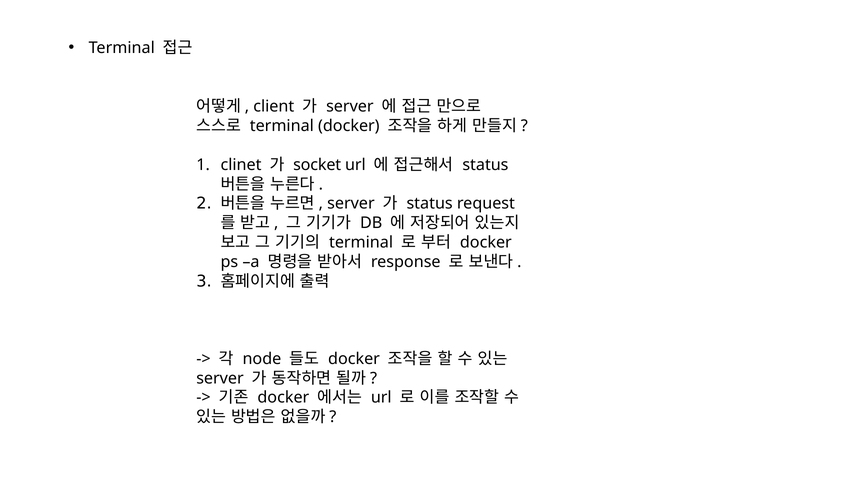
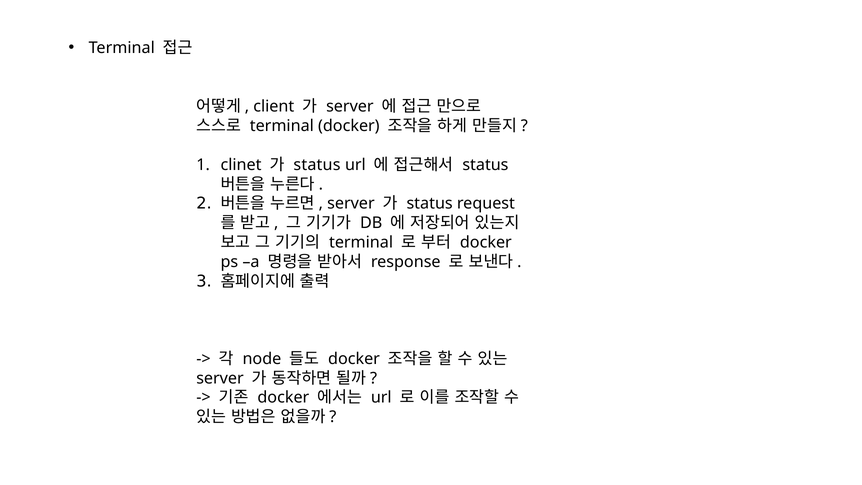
socket at (317, 165): socket -> status
